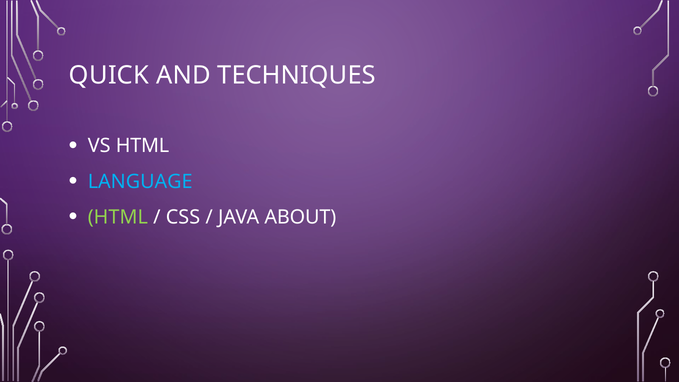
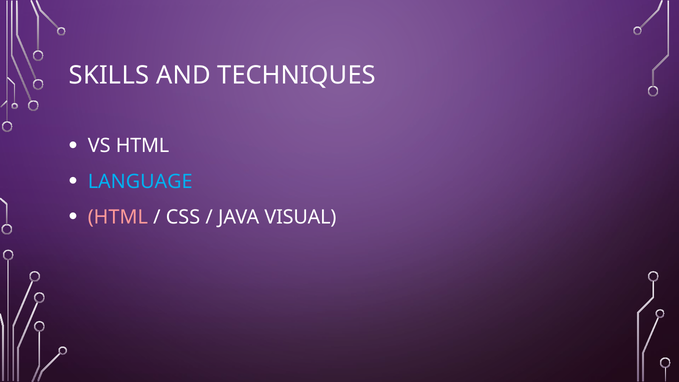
QUICK: QUICK -> SKILLS
HTML at (118, 217) colour: light green -> pink
ABOUT: ABOUT -> VISUAL
